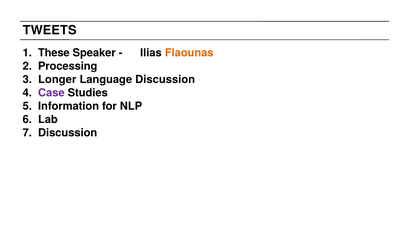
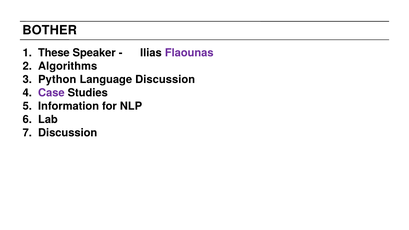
TWEETS: TWEETS -> BOTHER
Flaounas colour: orange -> purple
Processing: Processing -> Algorithms
Longer: Longer -> Python
